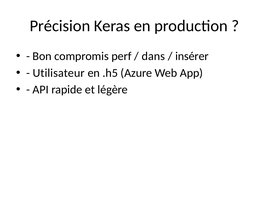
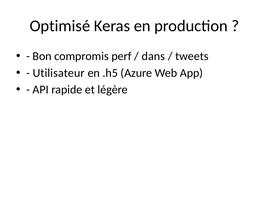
Précision: Précision -> Optimisé
insérer: insérer -> tweets
